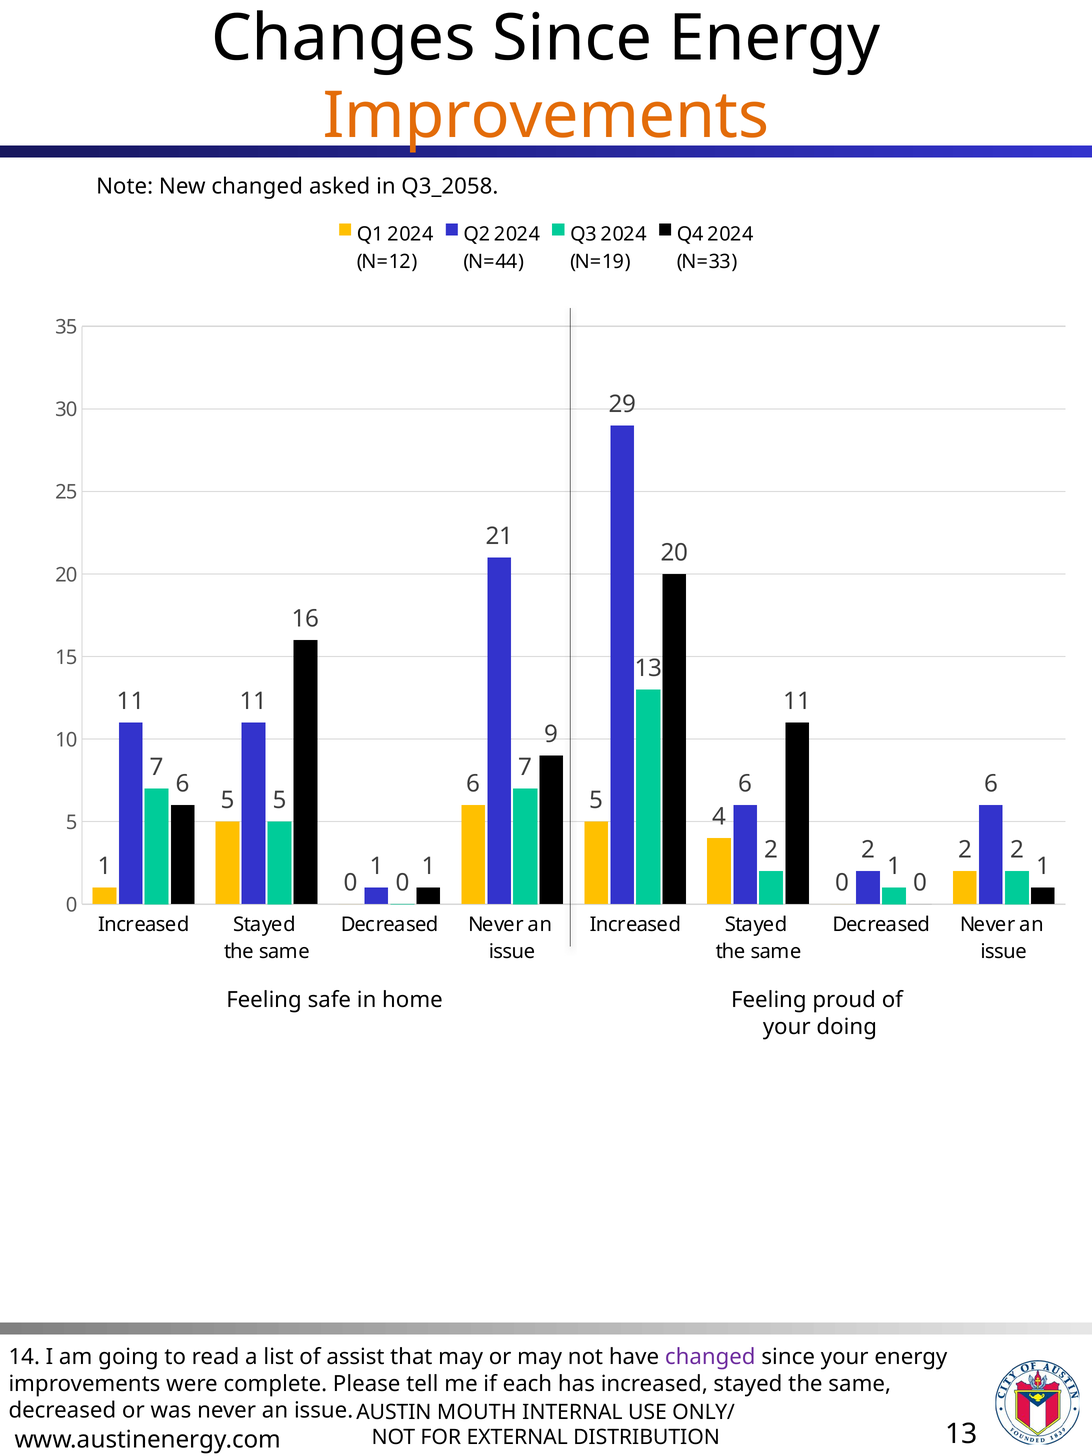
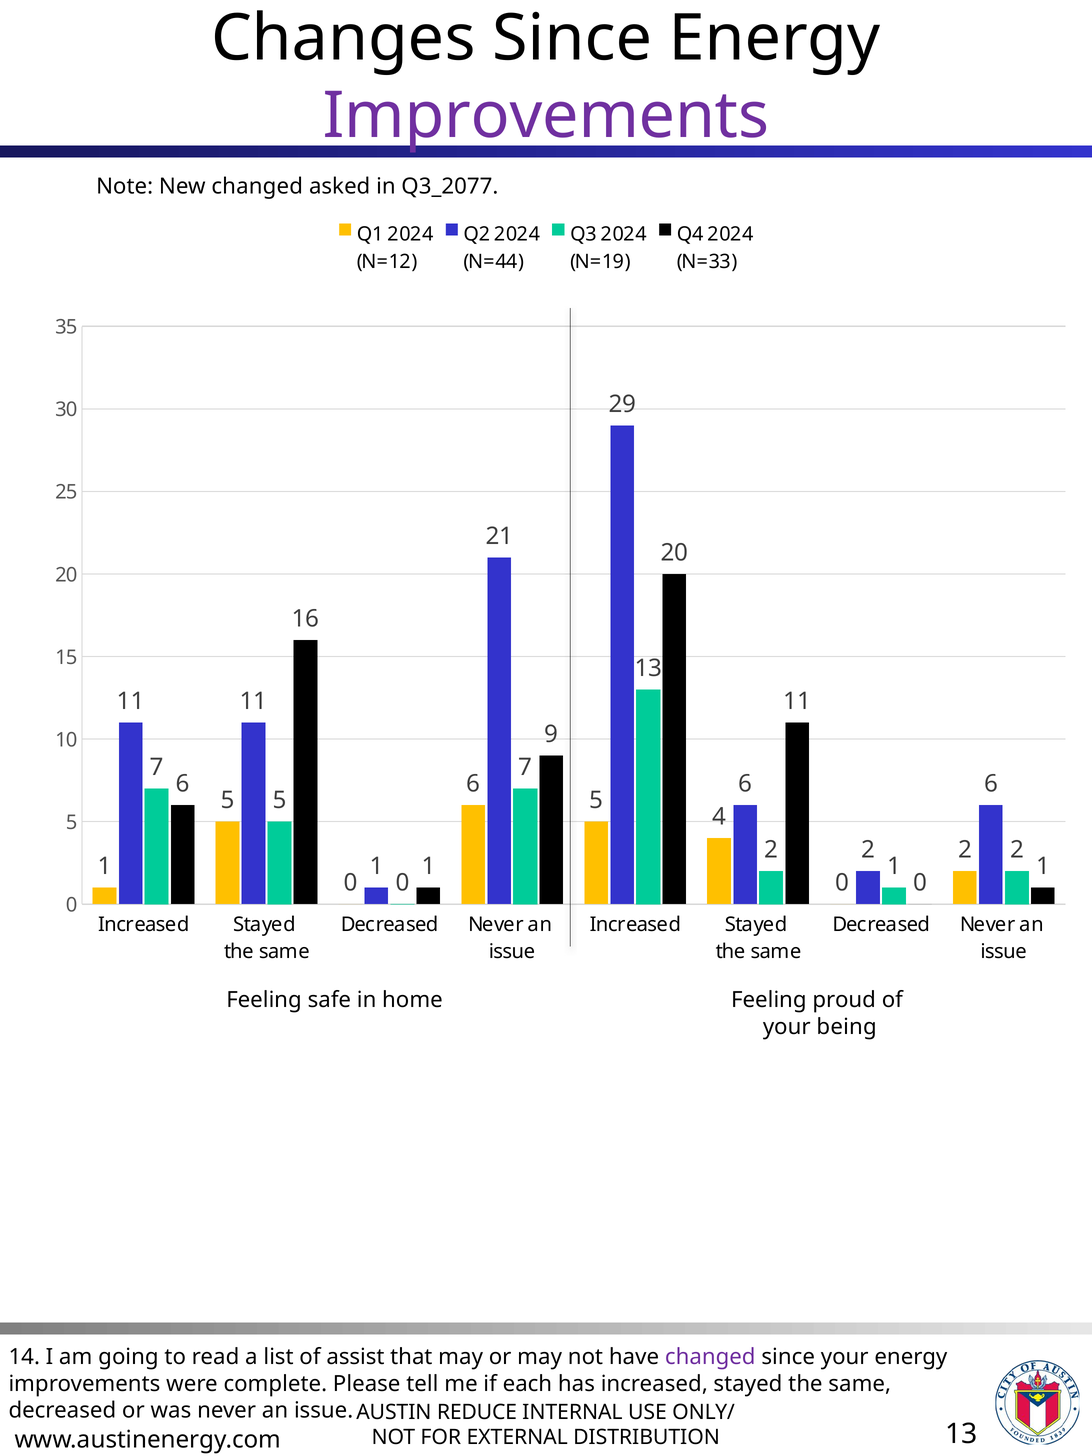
Improvements at (546, 116) colour: orange -> purple
Q3_2058: Q3_2058 -> Q3_2077
doing: doing -> being
MOUTH: MOUTH -> REDUCE
